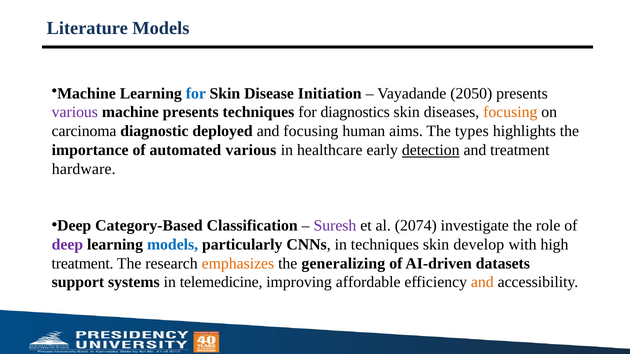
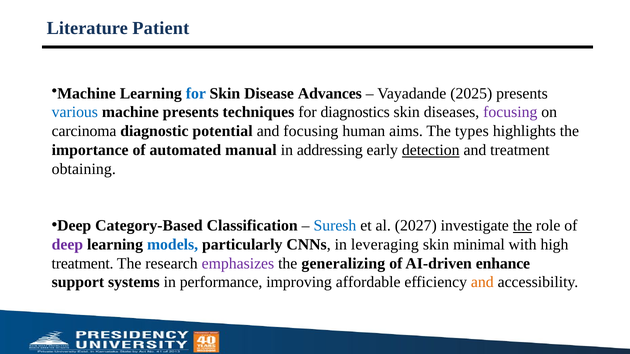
Literature Models: Models -> Patient
Initiation: Initiation -> Advances
2050: 2050 -> 2025
various at (75, 112) colour: purple -> blue
focusing at (510, 112) colour: orange -> purple
deployed: deployed -> potential
automated various: various -> manual
healthcare: healthcare -> addressing
hardware: hardware -> obtaining
Suresh colour: purple -> blue
2074: 2074 -> 2027
the at (522, 226) underline: none -> present
in techniques: techniques -> leveraging
develop: develop -> minimal
emphasizes colour: orange -> purple
datasets: datasets -> enhance
telemedicine: telemedicine -> performance
